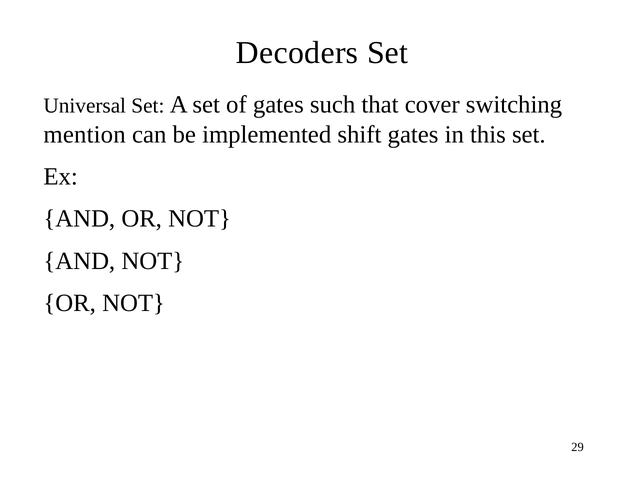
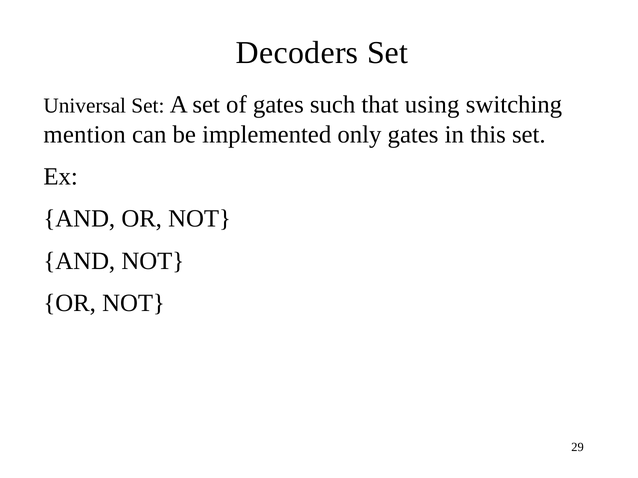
cover: cover -> using
shift: shift -> only
